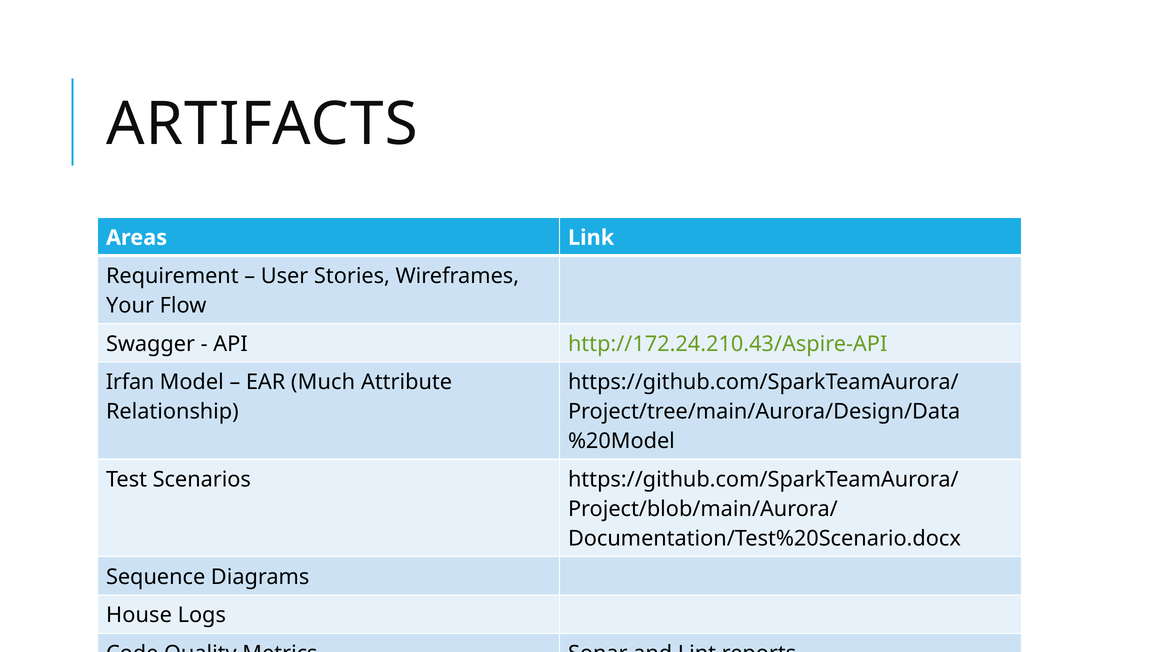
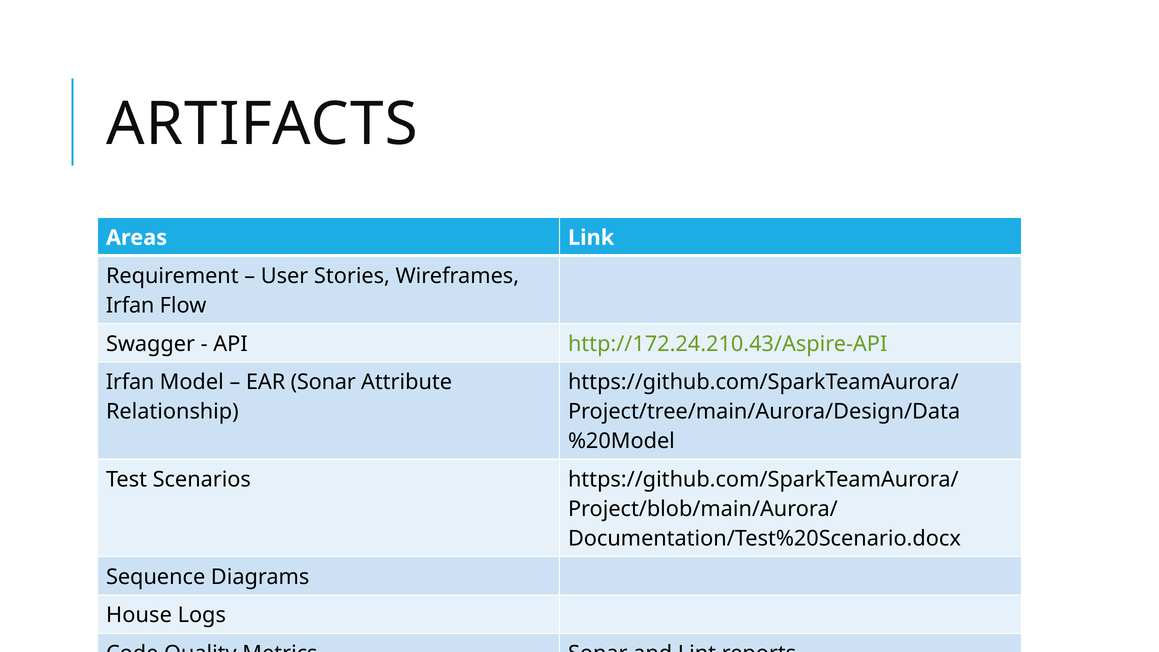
Your at (130, 306): Your -> Irfan
EAR Much: Much -> Sonar
